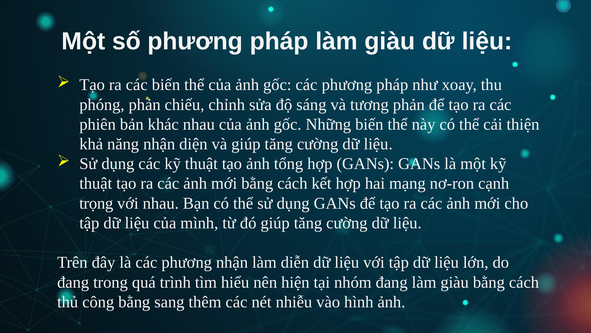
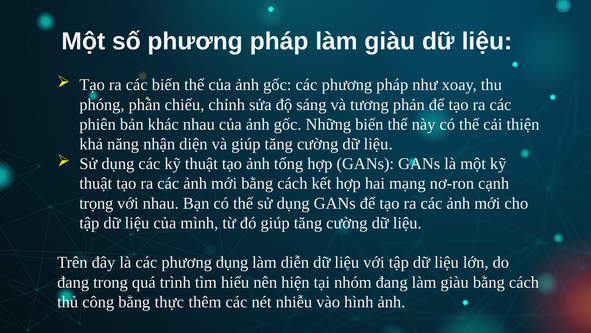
phương nhận: nhận -> dụng
sang: sang -> thực
